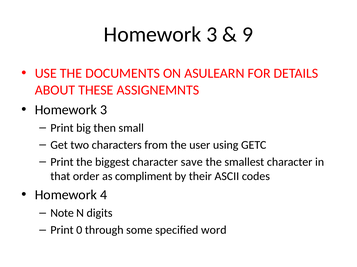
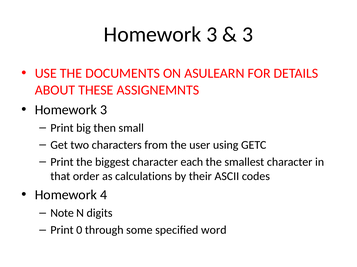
9 at (248, 35): 9 -> 3
save: save -> each
compliment: compliment -> calculations
